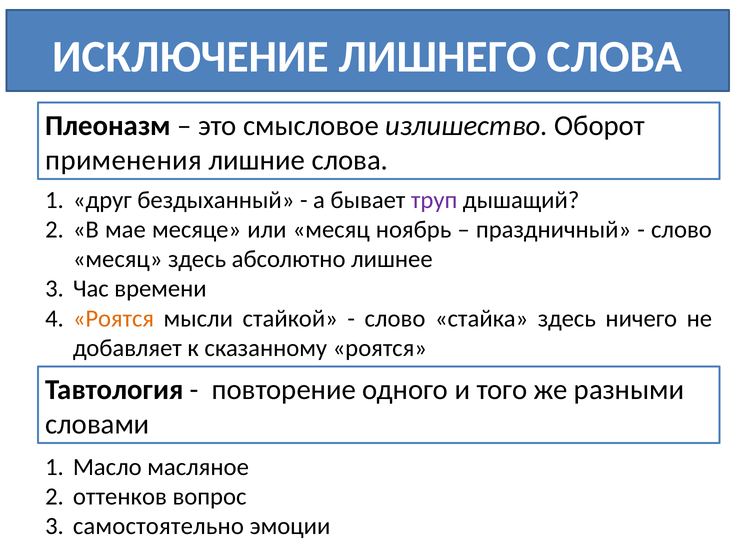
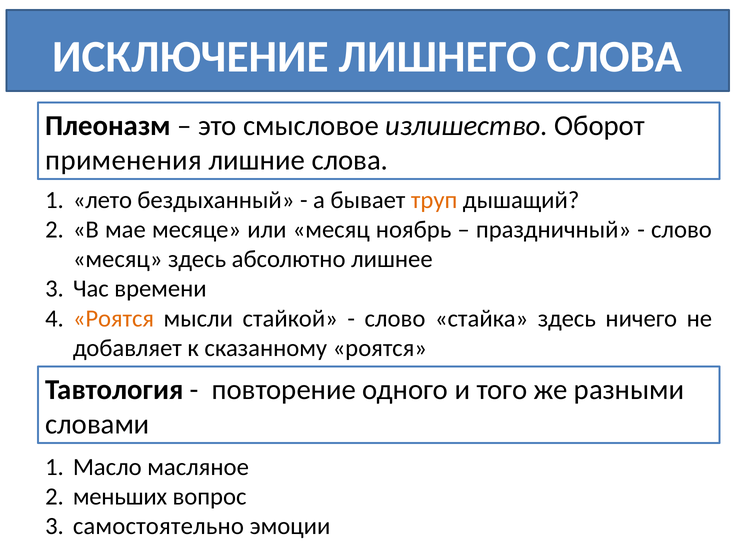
друг: друг -> лето
труп colour: purple -> orange
оттенков: оттенков -> меньших
